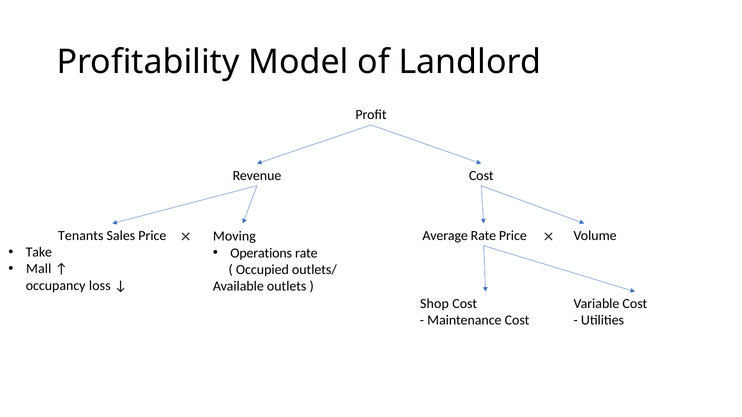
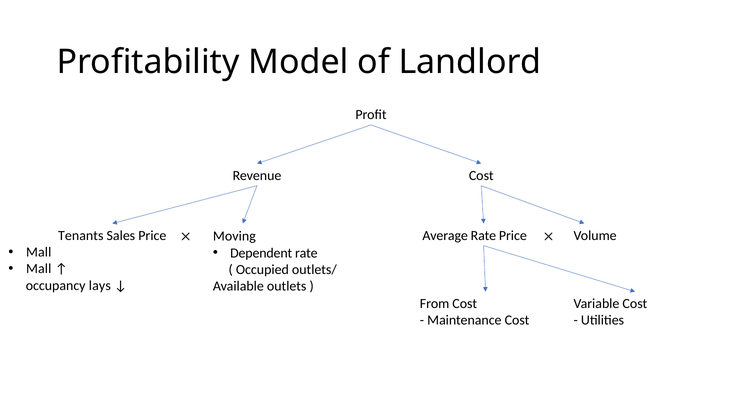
Take at (39, 252): Take -> Mall
Operations: Operations -> Dependent
loss: loss -> lays
Shop: Shop -> From
